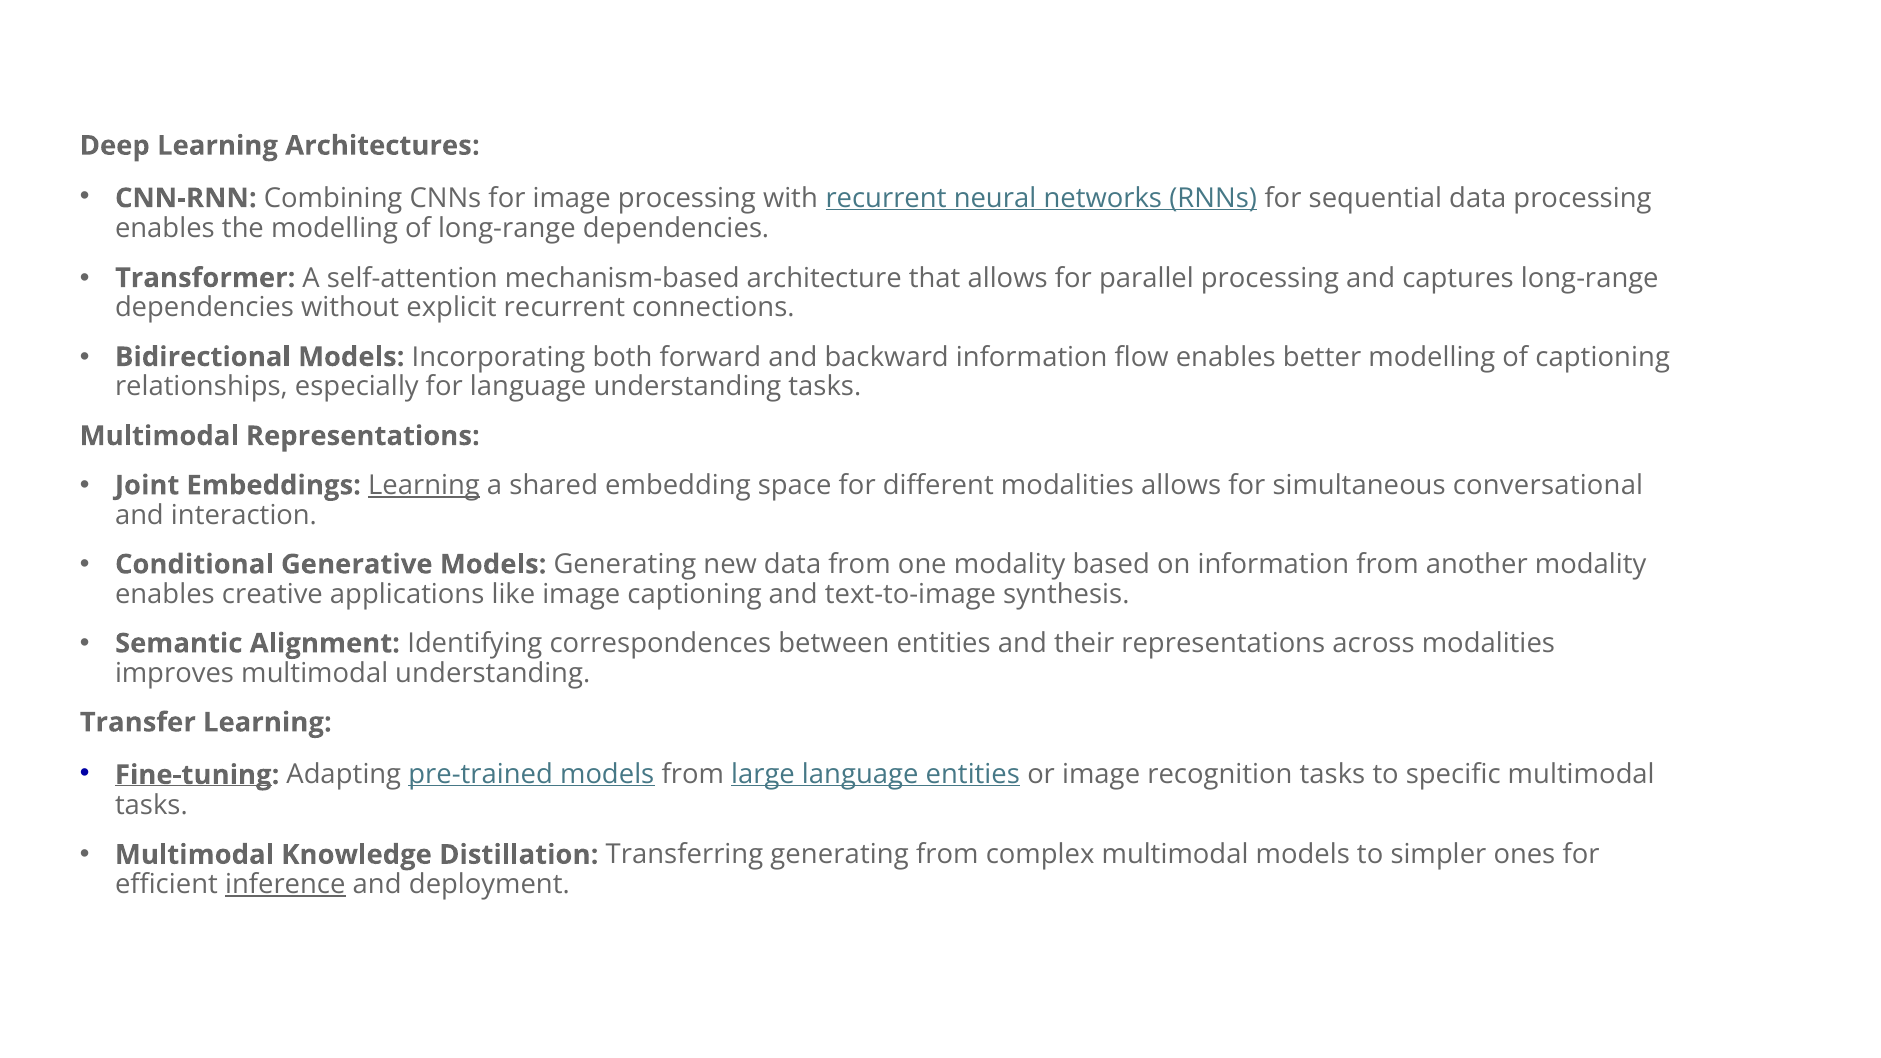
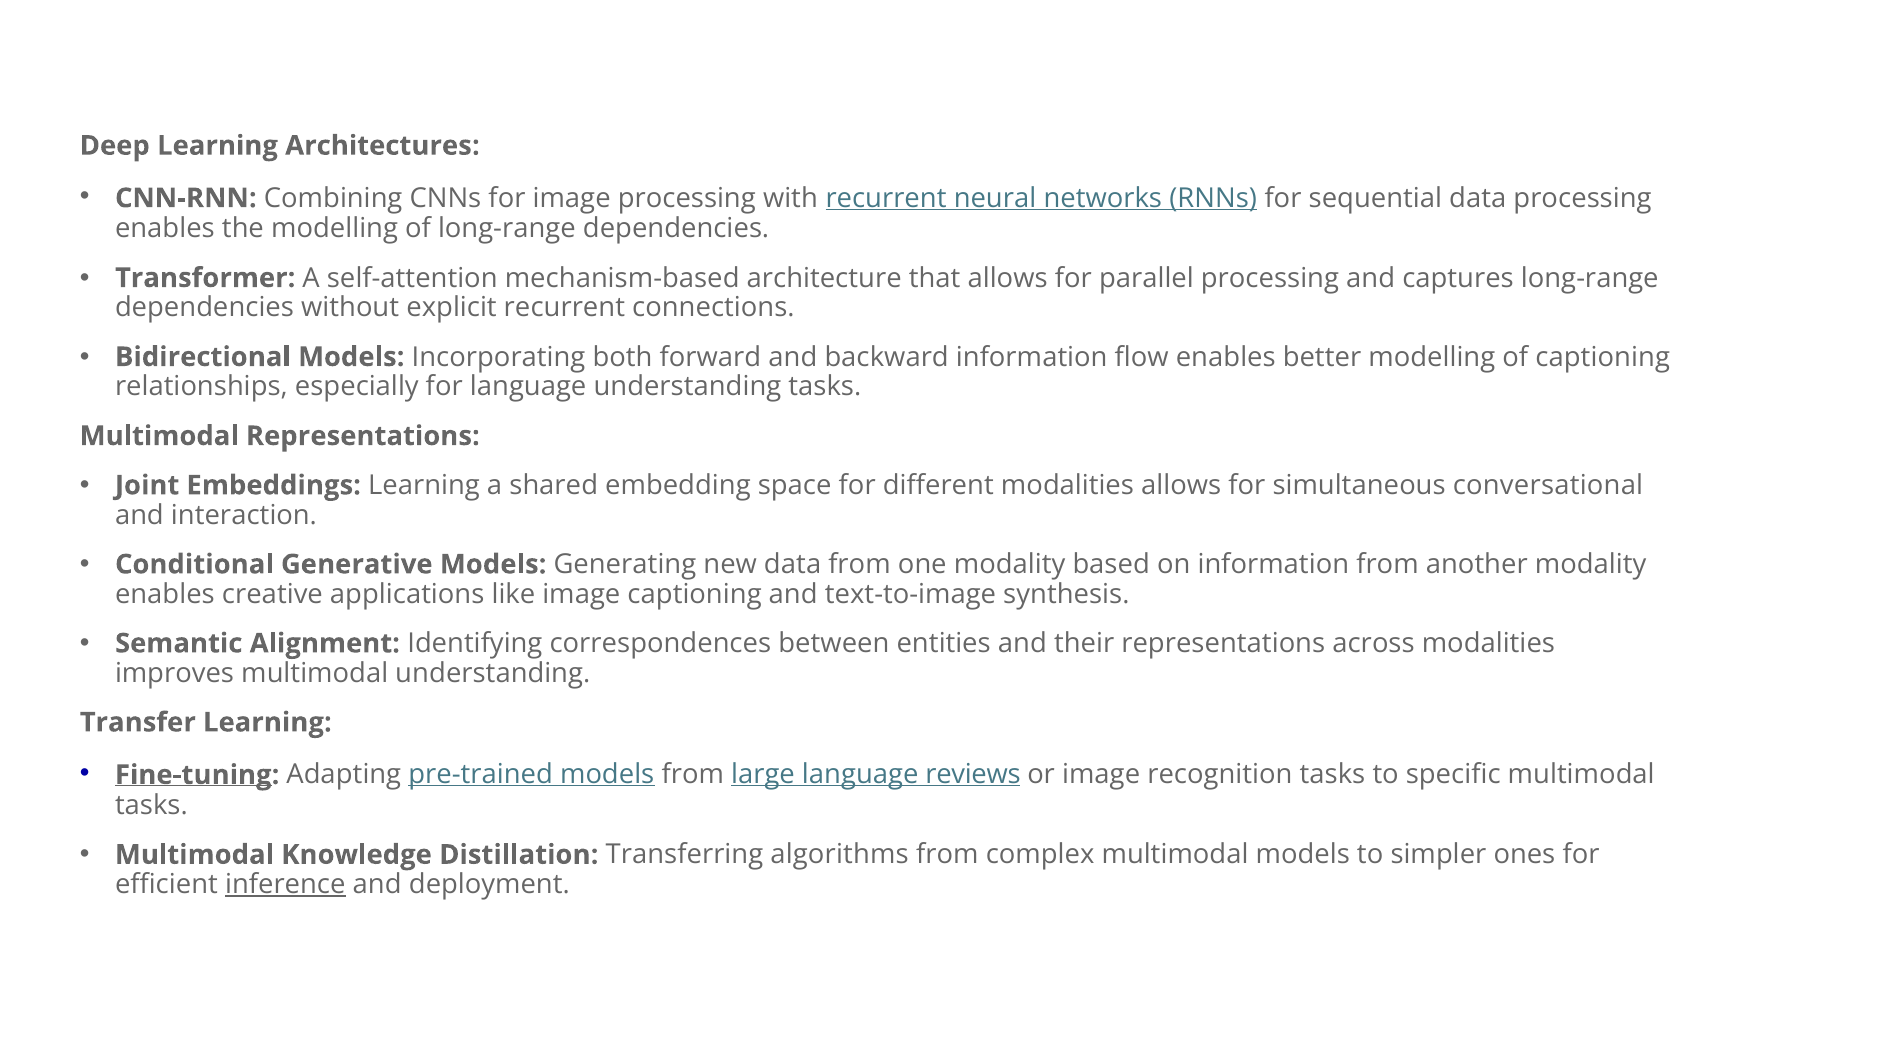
Learning at (424, 485) underline: present -> none
language entities: entities -> reviews
Transferring generating: generating -> algorithms
